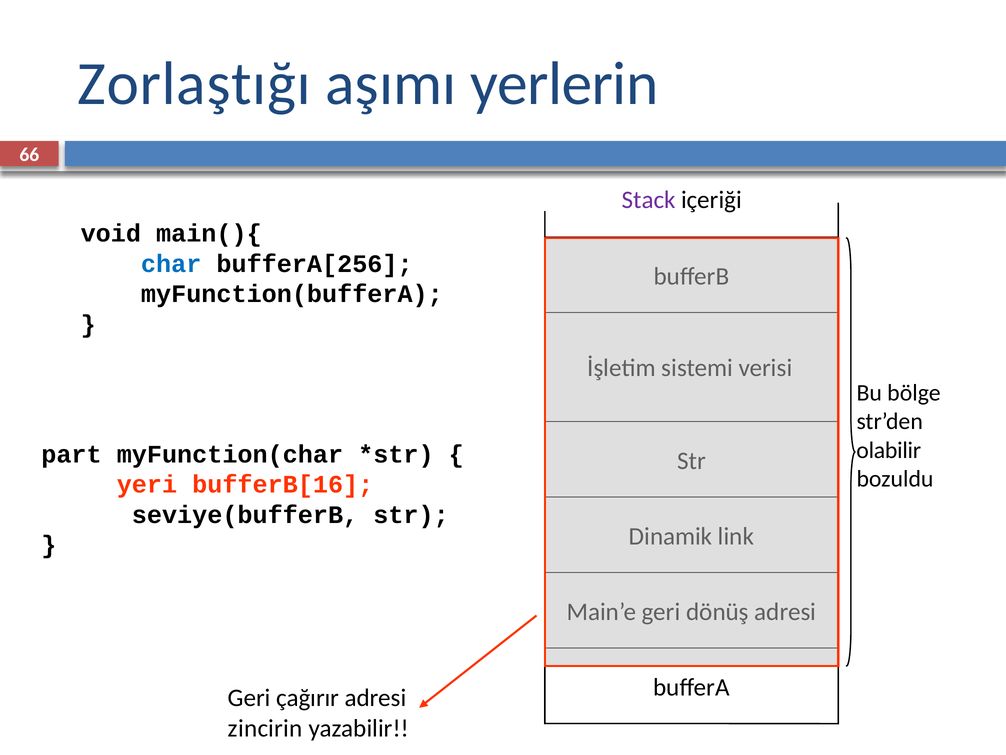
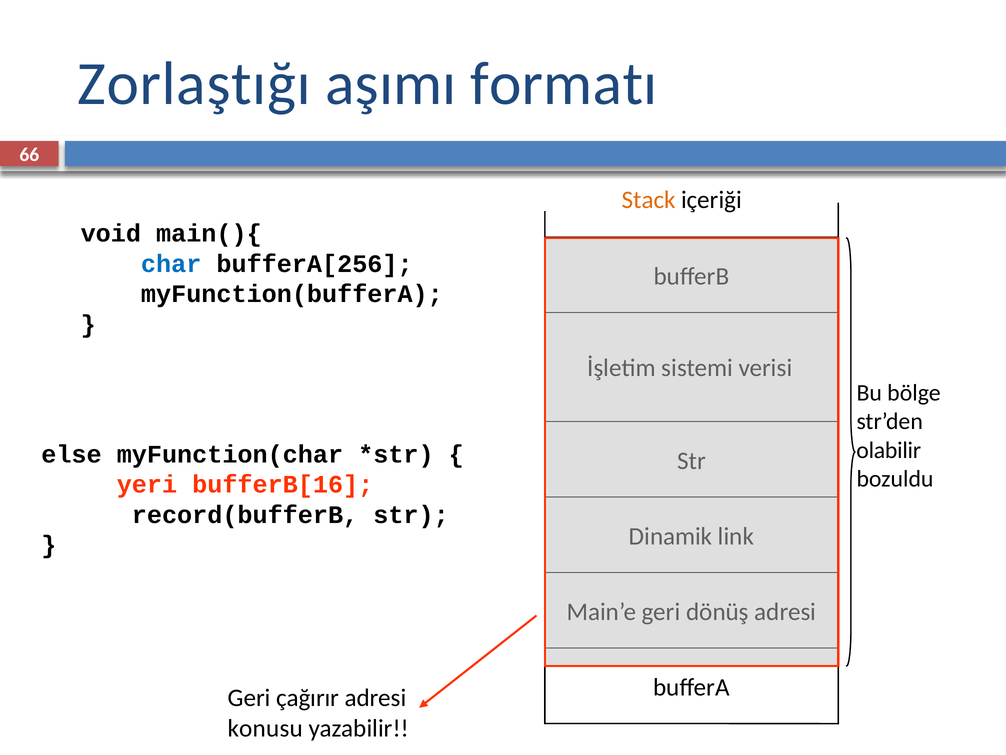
yerlerin: yerlerin -> formatı
Stack colour: purple -> orange
part: part -> else
seviye(bufferB: seviye(bufferB -> record(bufferB
zincirin: zincirin -> konusu
